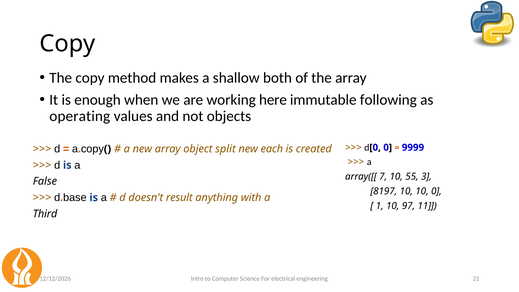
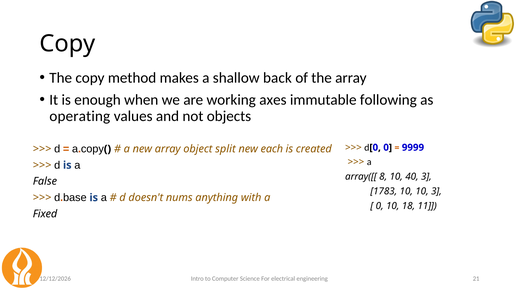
both: both -> back
here: here -> axes
7: 7 -> 8
55: 55 -> 40
8197: 8197 -> 1783
10 0: 0 -> 3
result: result -> nums
1 at (380, 206): 1 -> 0
97: 97 -> 18
Third: Third -> Fixed
